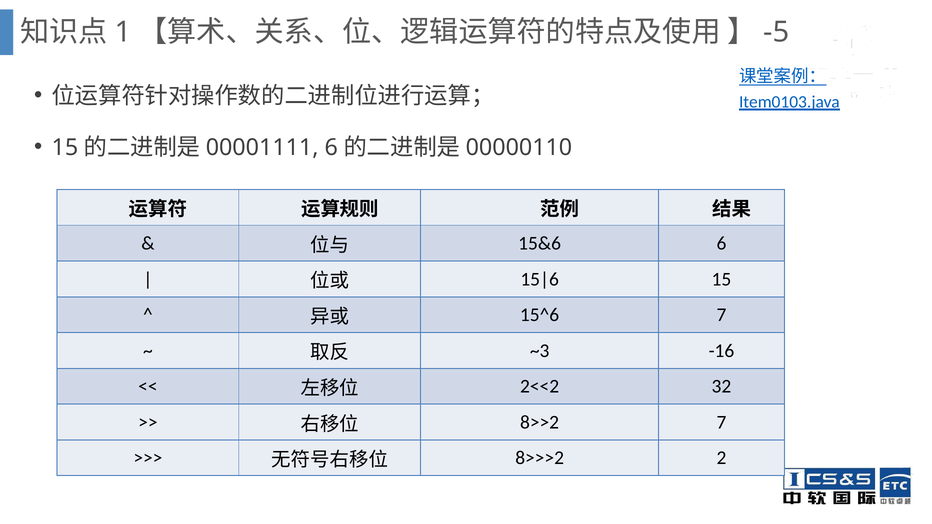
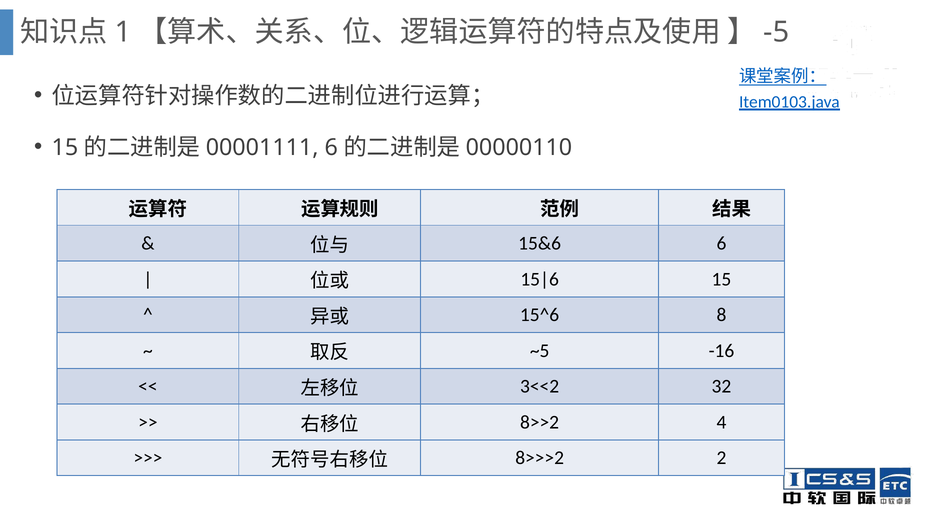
15^6 7: 7 -> 8
~3: ~3 -> ~5
2<<2: 2<<2 -> 3<<2
8>>2 7: 7 -> 4
